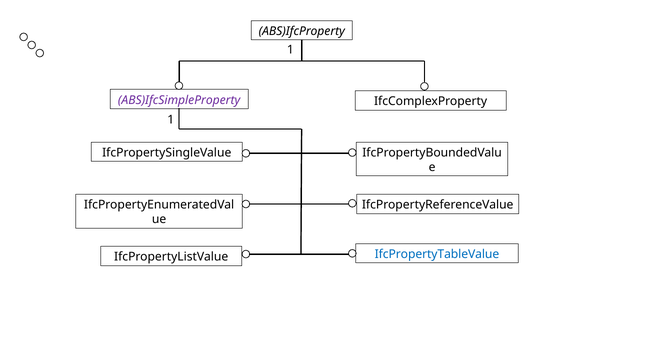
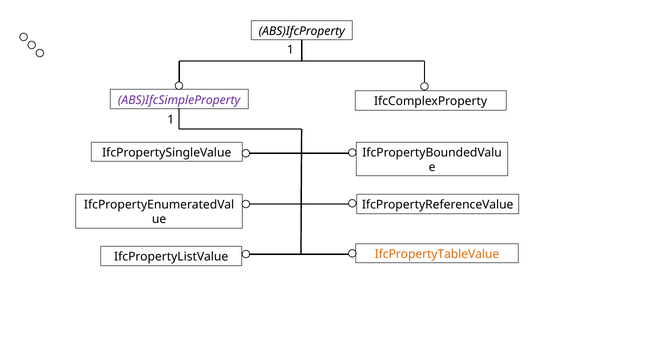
IfcPropertyTableValue colour: blue -> orange
